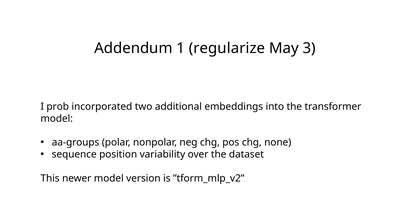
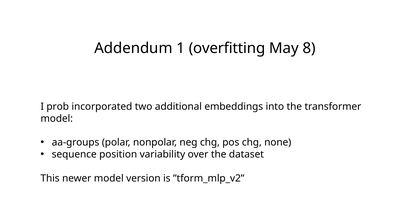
regularize: regularize -> overfitting
3: 3 -> 8
